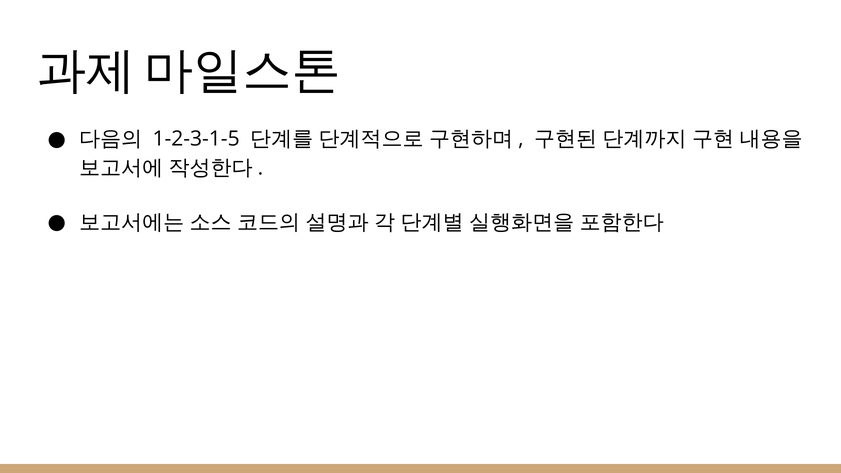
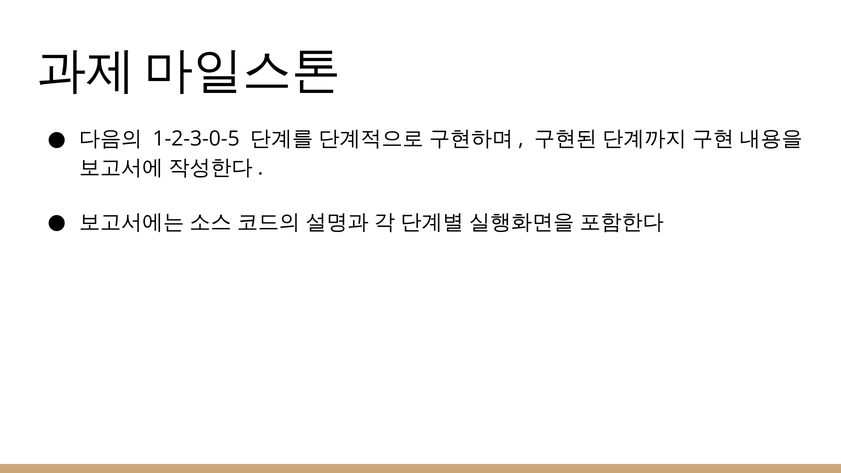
1-2-3-1-5: 1-2-3-1-5 -> 1-2-3-0-5
